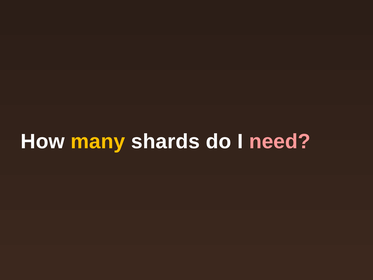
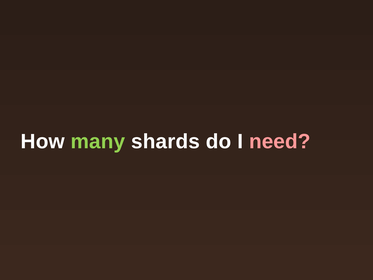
many colour: yellow -> light green
